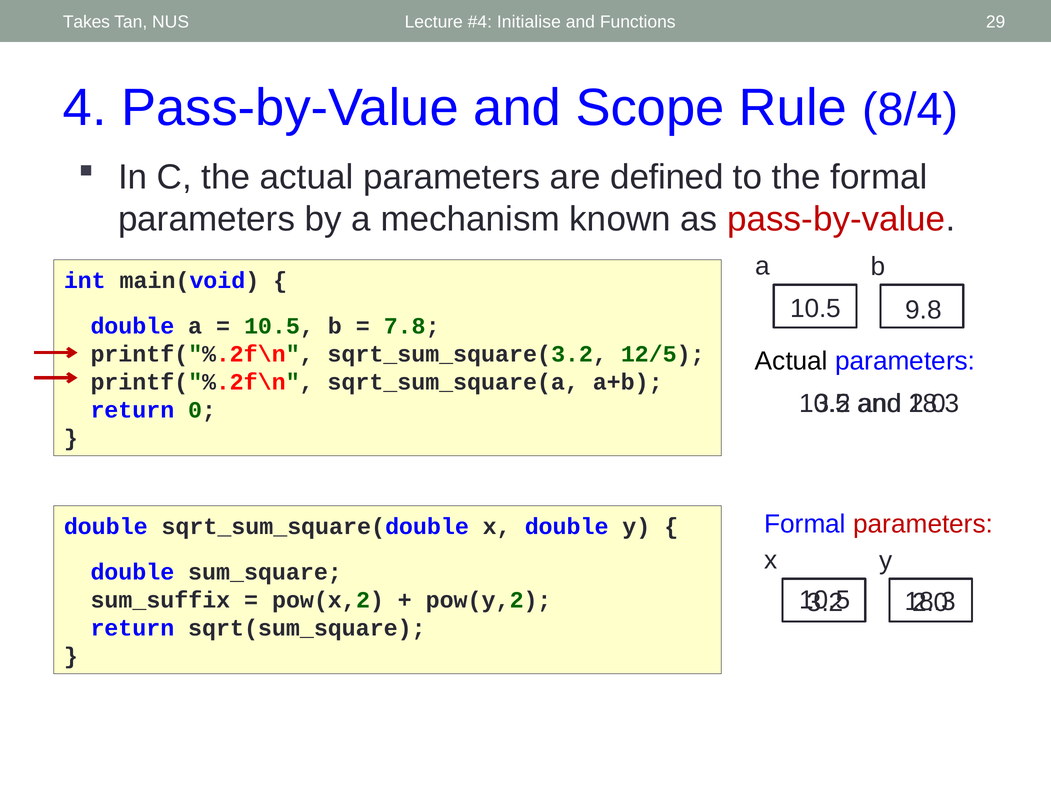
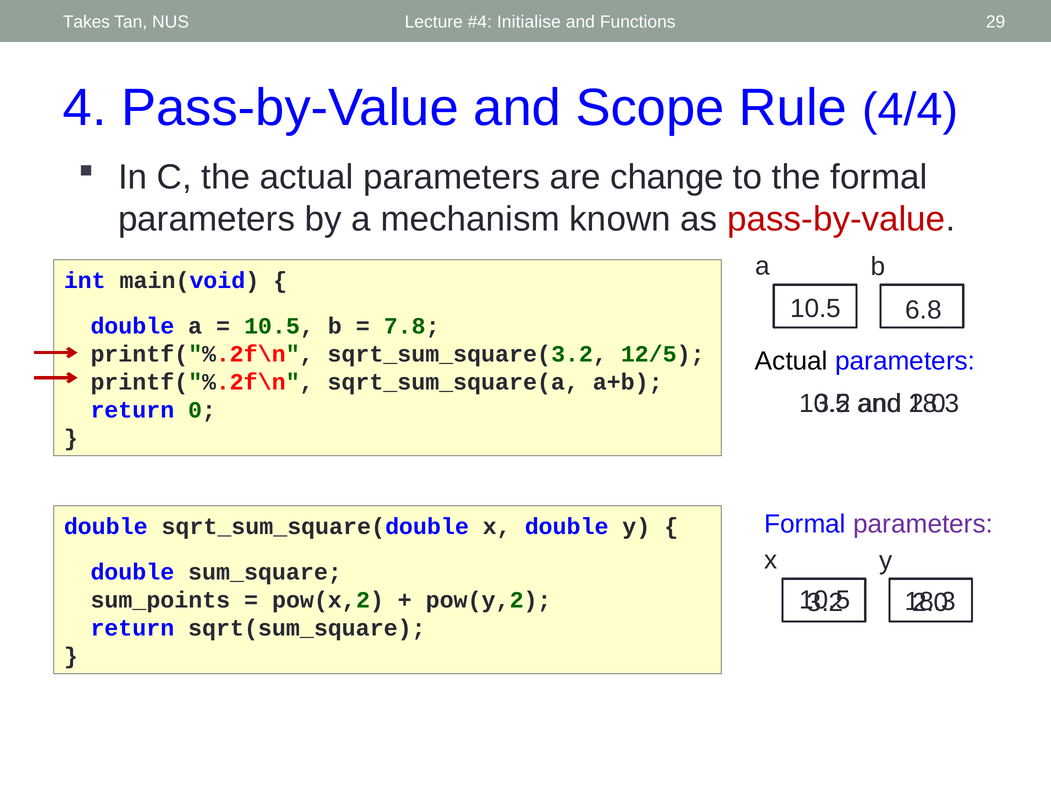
8/4: 8/4 -> 4/4
defined: defined -> change
9.8: 9.8 -> 6.8
parameters at (923, 524) colour: red -> purple
sum_suffix: sum_suffix -> sum_points
